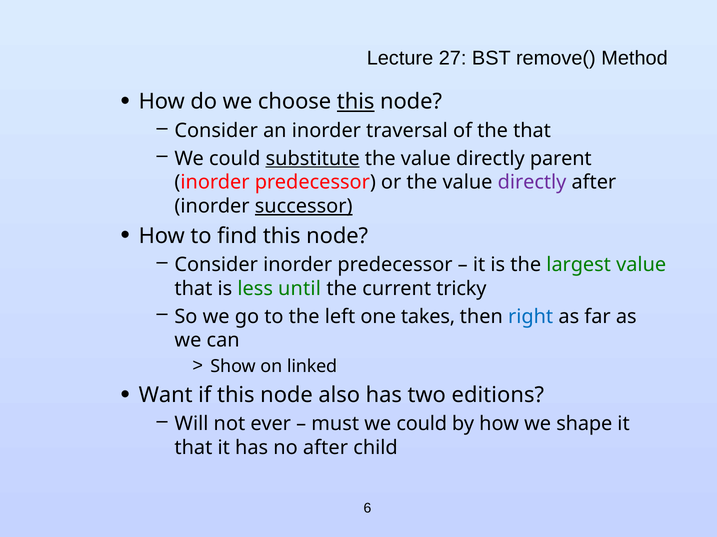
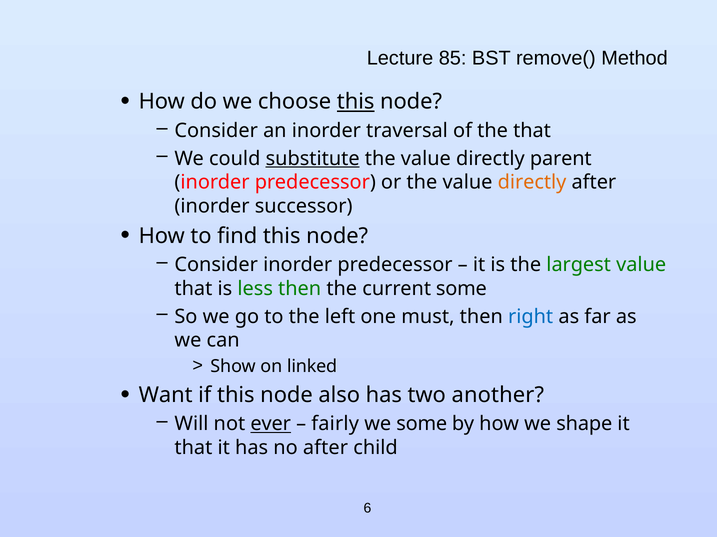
27: 27 -> 85
directly at (532, 183) colour: purple -> orange
successor underline: present -> none
less until: until -> then
current tricky: tricky -> some
takes: takes -> must
editions: editions -> another
ever underline: none -> present
must: must -> fairly
could at (422, 424): could -> some
